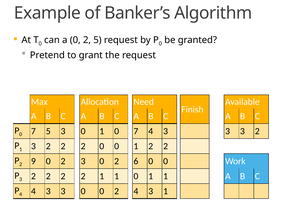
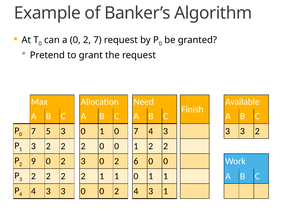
2 5: 5 -> 7
